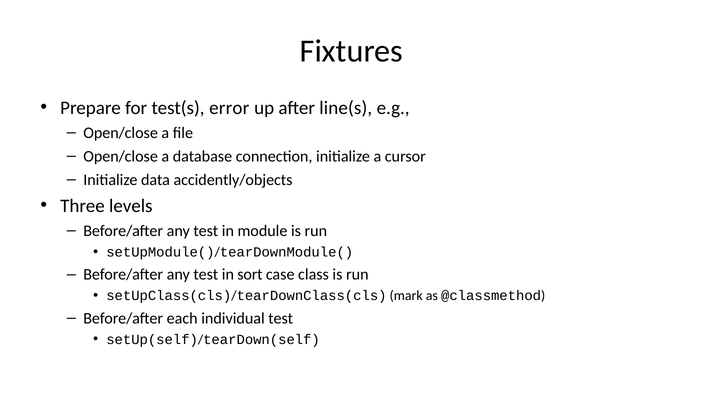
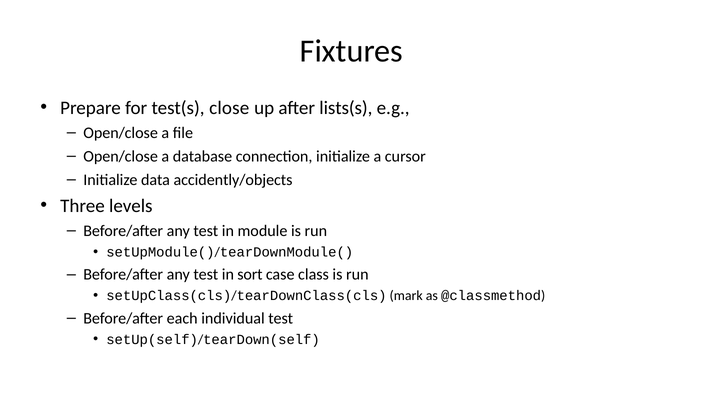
error: error -> close
line(s: line(s -> lists(s
